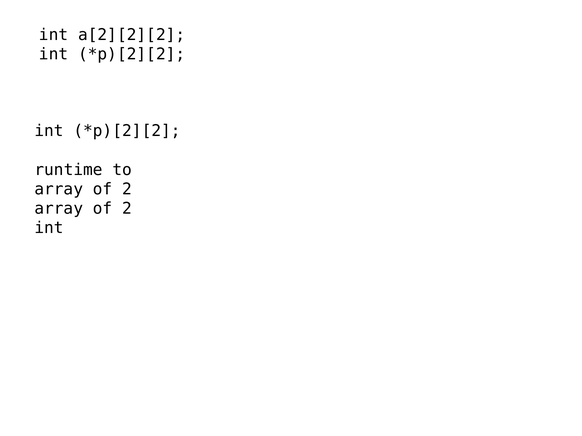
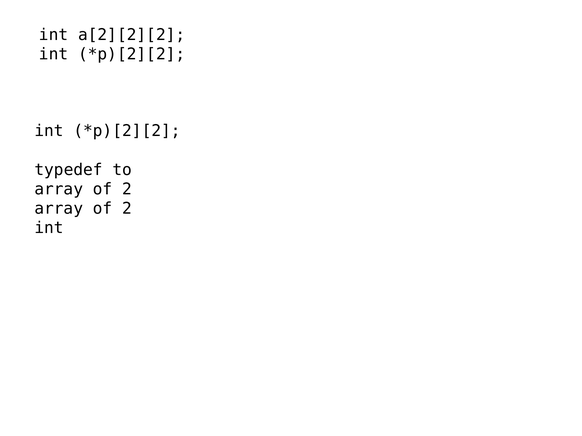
runtime: runtime -> typedef
